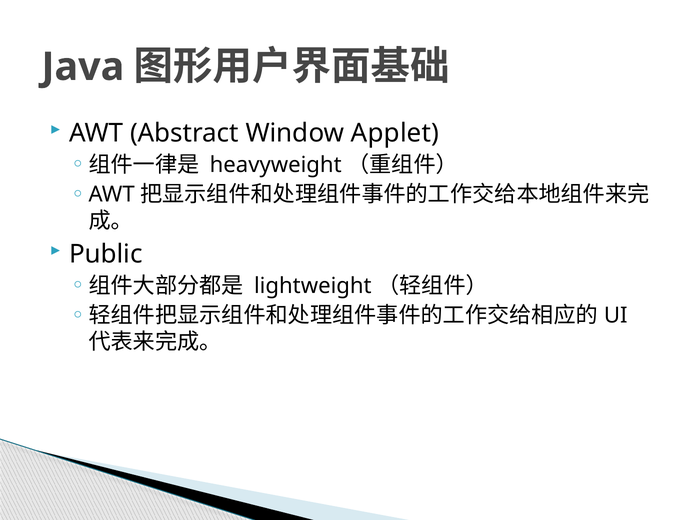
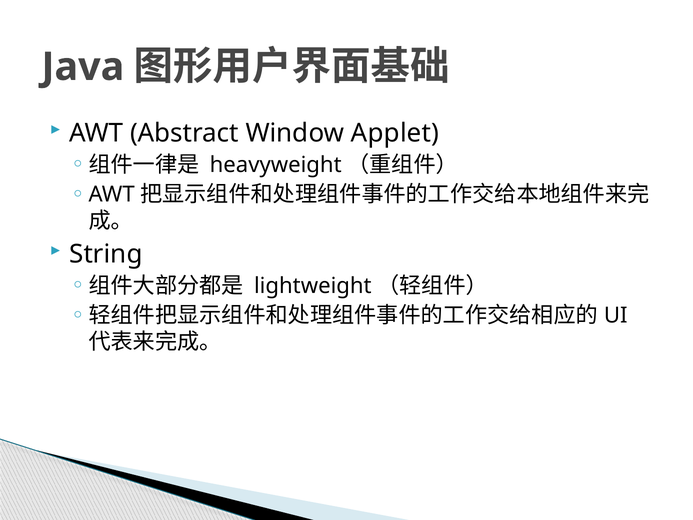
Public: Public -> String
